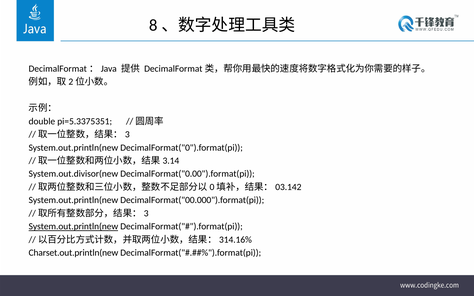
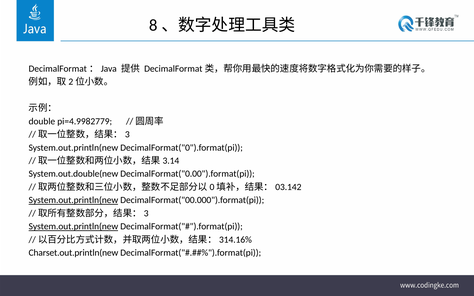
pi=5.3375351: pi=5.3375351 -> pi=4.9982779
System.out.divisor(new: System.out.divisor(new -> System.out.double(new
System.out.println(new at (73, 200) underline: none -> present
